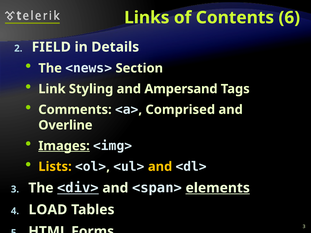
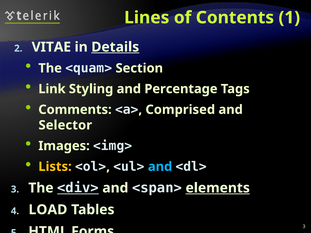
Links: Links -> Lines
6: 6 -> 1
FIELD: FIELD -> VITAE
Details underline: none -> present
<news>: <news> -> <quam>
Ampersand: Ampersand -> Percentage
Overline: Overline -> Selector
Images underline: present -> none
and at (160, 167) colour: yellow -> light blue
